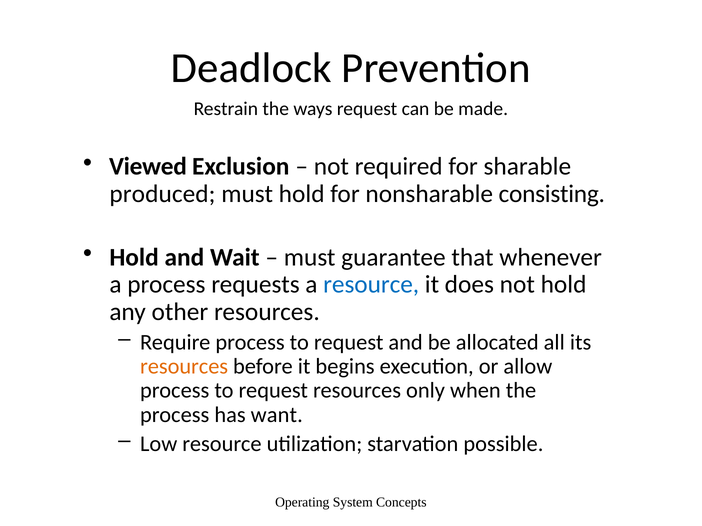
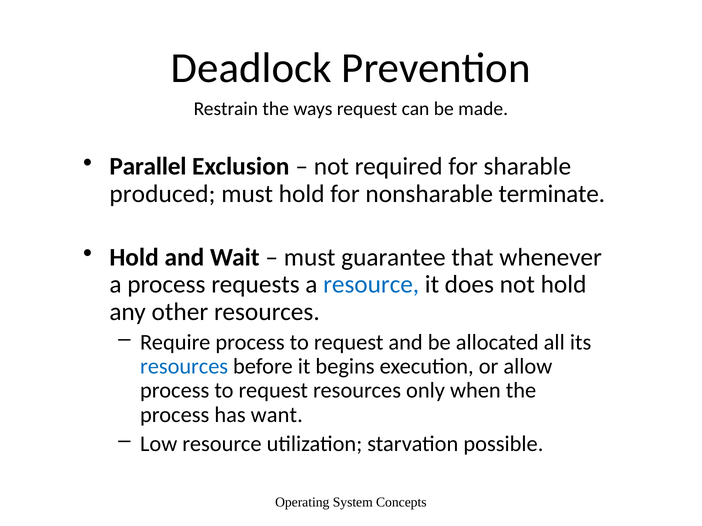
Viewed: Viewed -> Parallel
consisting: consisting -> terminate
resources at (184, 367) colour: orange -> blue
